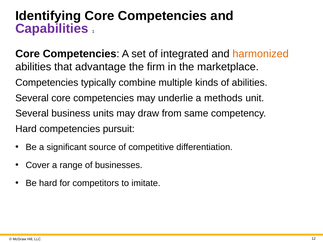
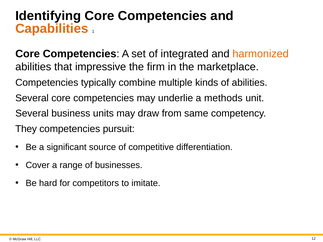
Capabilities colour: purple -> orange
advantage: advantage -> impressive
Hard at (26, 129): Hard -> They
